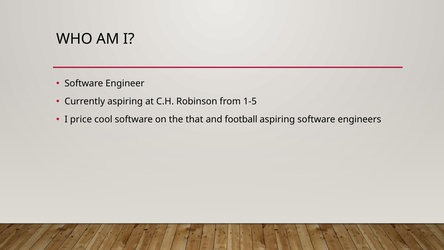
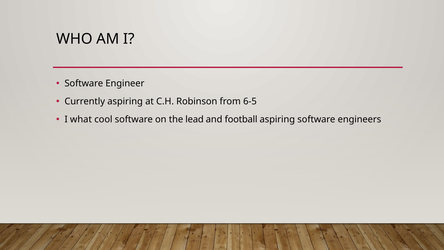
1-5: 1-5 -> 6-5
price: price -> what
that: that -> lead
